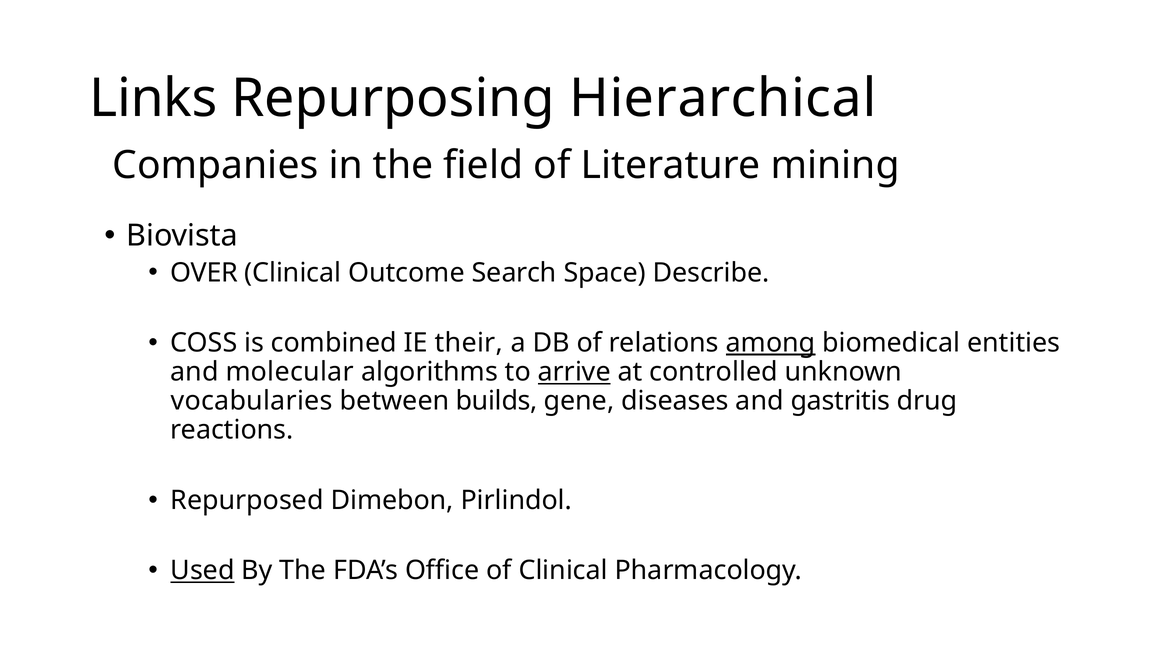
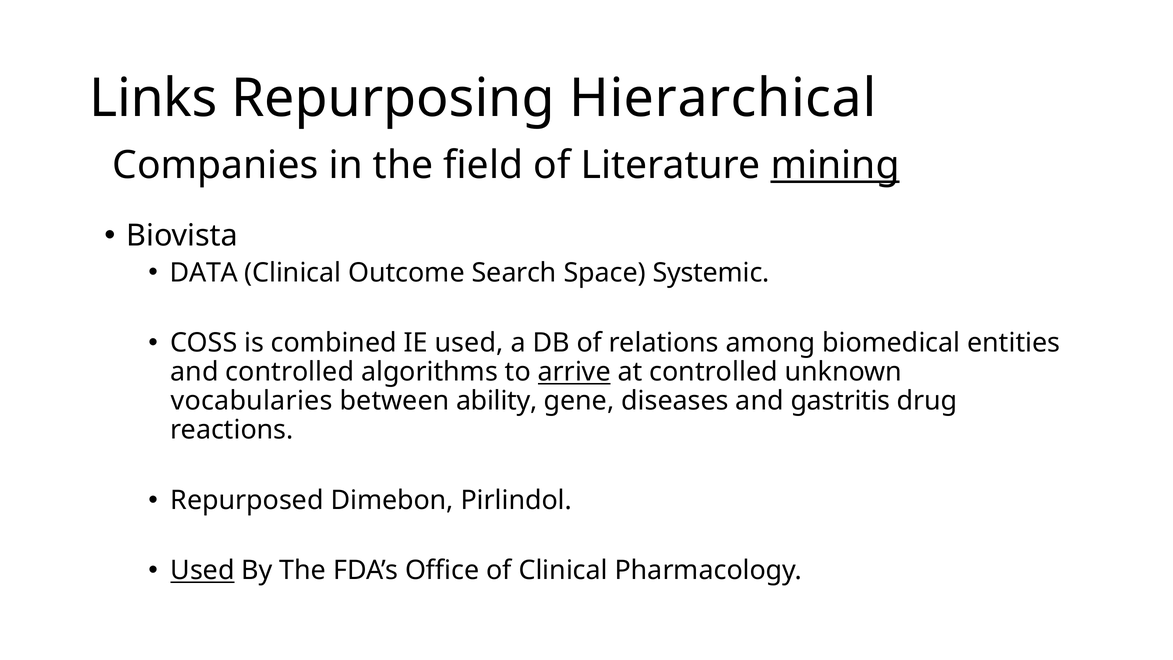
mining underline: none -> present
OVER: OVER -> DATA
Describe: Describe -> Systemic
IE their: their -> used
among underline: present -> none
and molecular: molecular -> controlled
builds: builds -> ability
